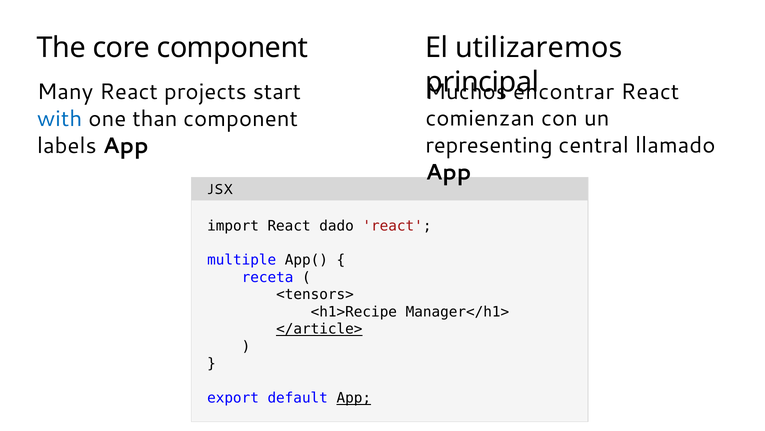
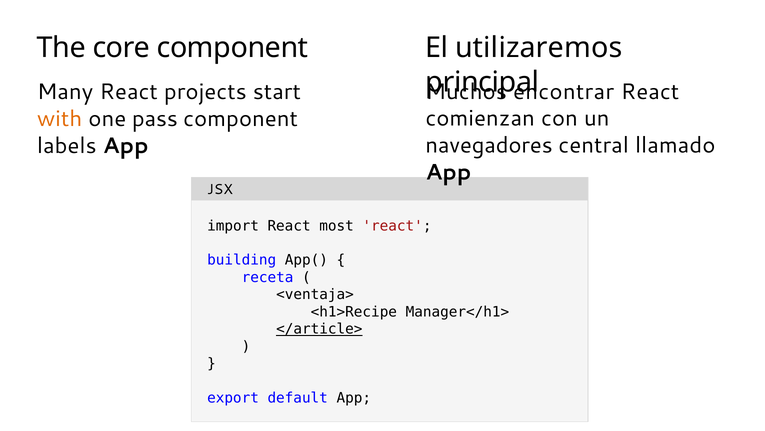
with colour: blue -> orange
than: than -> pass
representing: representing -> navegadores
dado: dado -> most
multiple: multiple -> building
<tensors>: <tensors> -> <ventaja>
App at (354, 398) underline: present -> none
